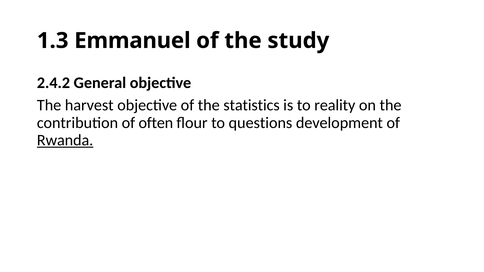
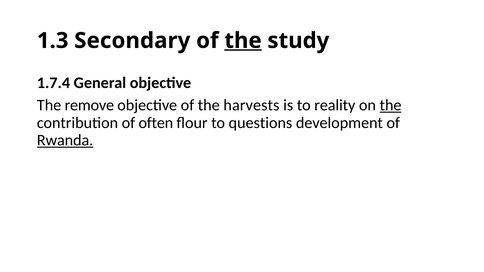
Emmanuel: Emmanuel -> Secondary
the at (243, 41) underline: none -> present
2.4.2: 2.4.2 -> 1.7.4
harvest: harvest -> remove
statistics: statistics -> harvests
the at (391, 105) underline: none -> present
